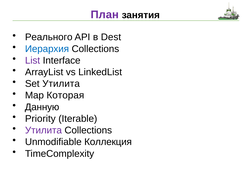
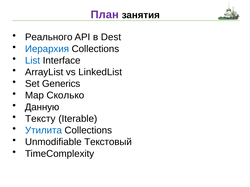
List colour: purple -> blue
Set Утилита: Утилита -> Generics
Которая: Которая -> Сколько
Priority: Priority -> Тексту
Утилита at (43, 131) colour: purple -> blue
Коллекция: Коллекция -> Текстовый
